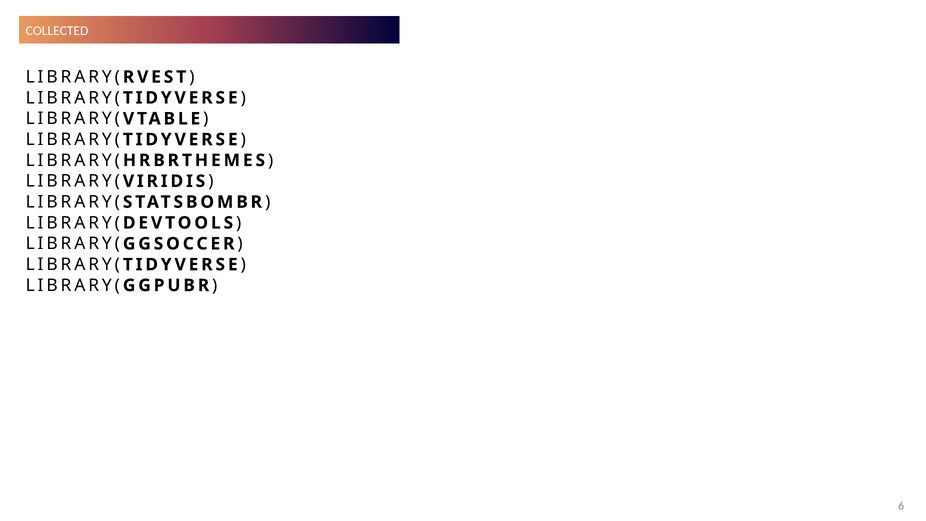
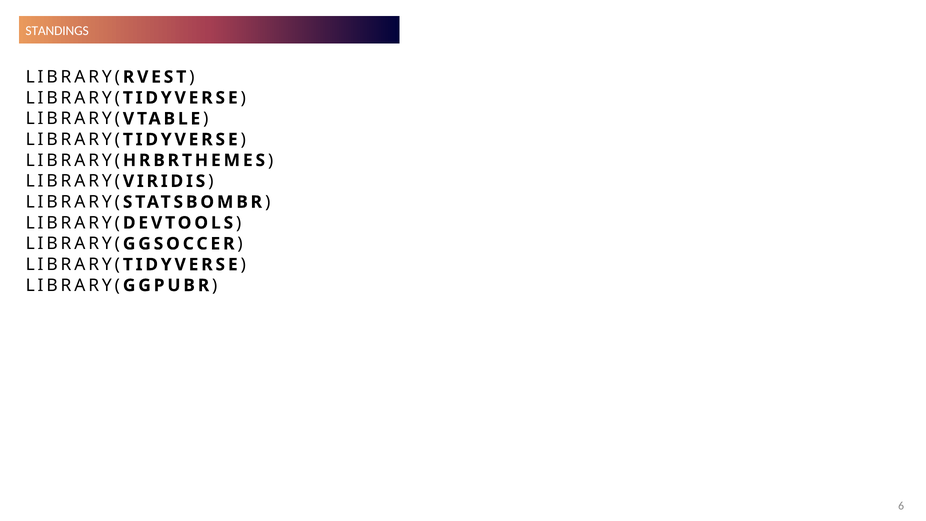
COLLECTED: COLLECTED -> STANDINGS
